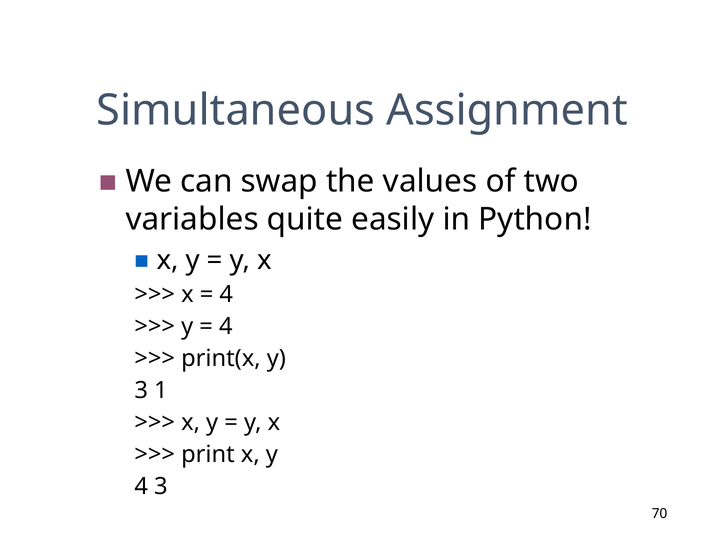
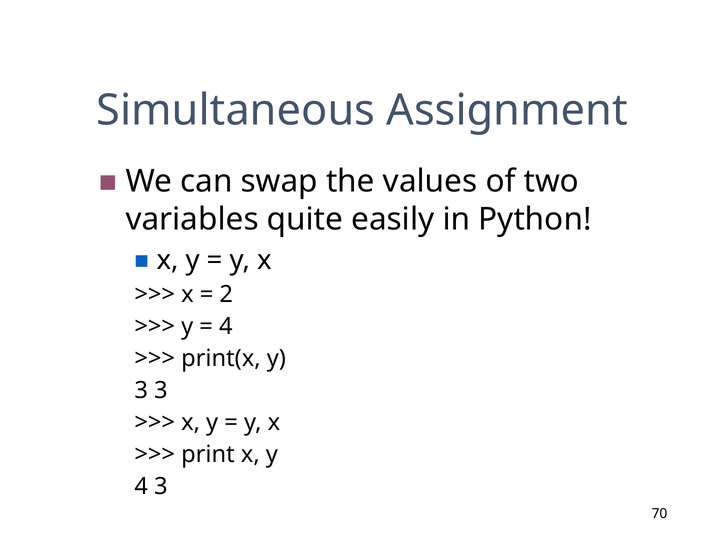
4 at (226, 294): 4 -> 2
3 1: 1 -> 3
